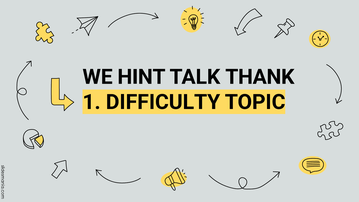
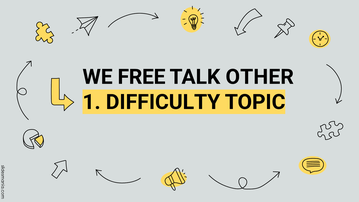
HINT: HINT -> FREE
THANK: THANK -> OTHER
